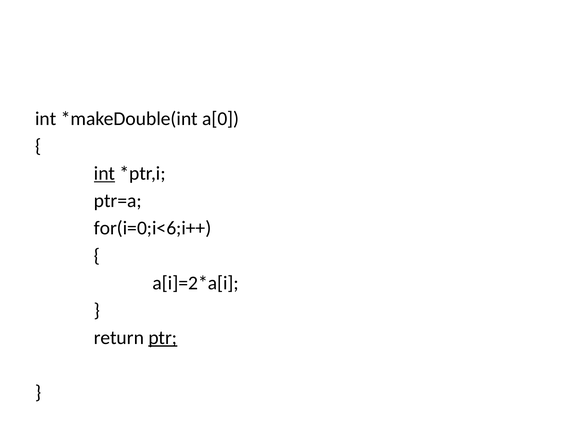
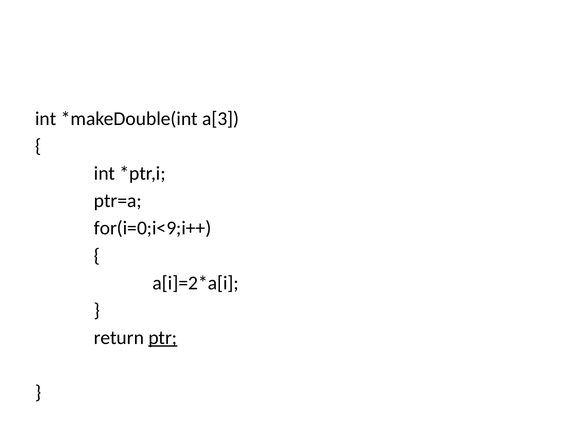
a[0: a[0 -> a[3
int at (105, 174) underline: present -> none
for(i=0;i<6;i++: for(i=0;i<6;i++ -> for(i=0;i<9;i++
